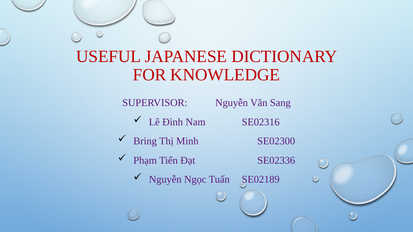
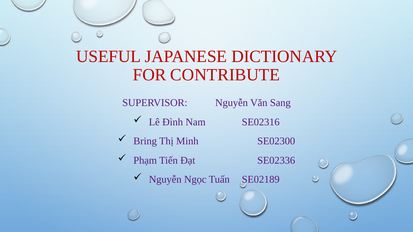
KNOWLEDGE: KNOWLEDGE -> CONTRIBUTE
